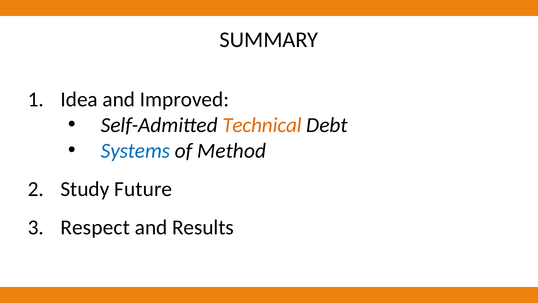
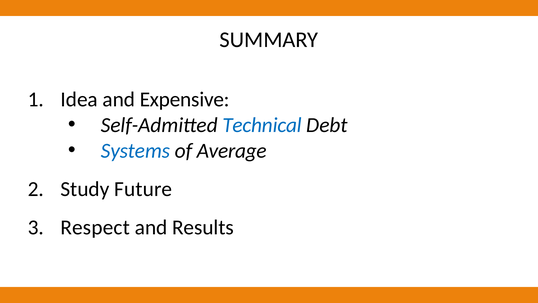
Improved: Improved -> Expensive
Technical colour: orange -> blue
Method: Method -> Average
